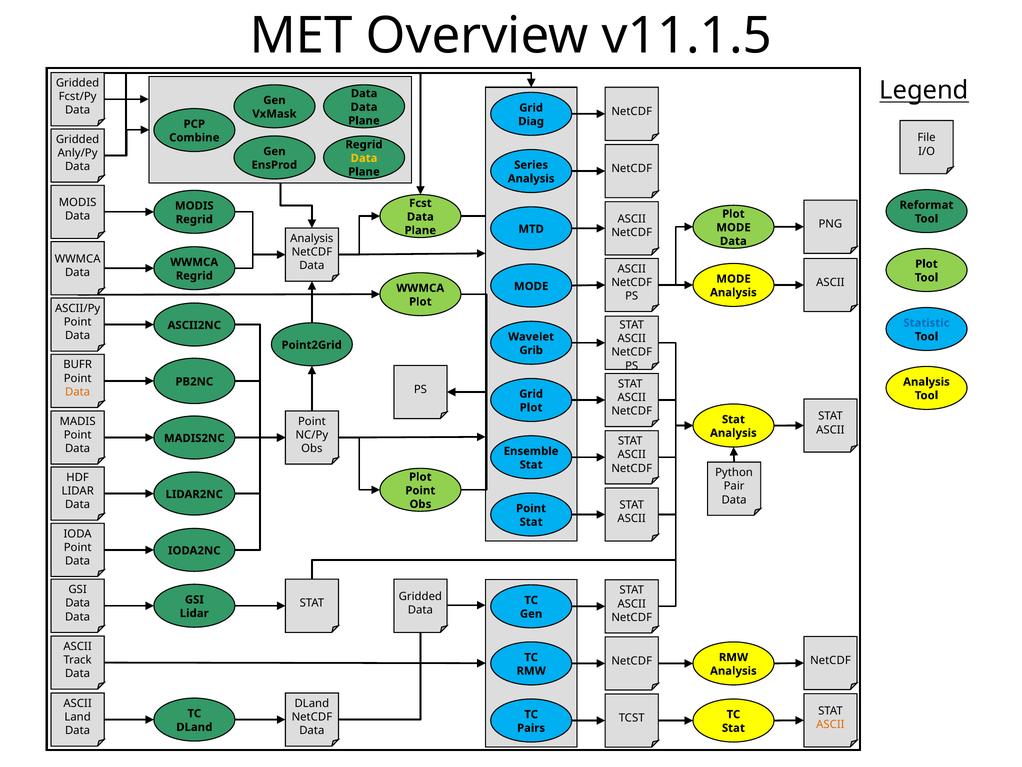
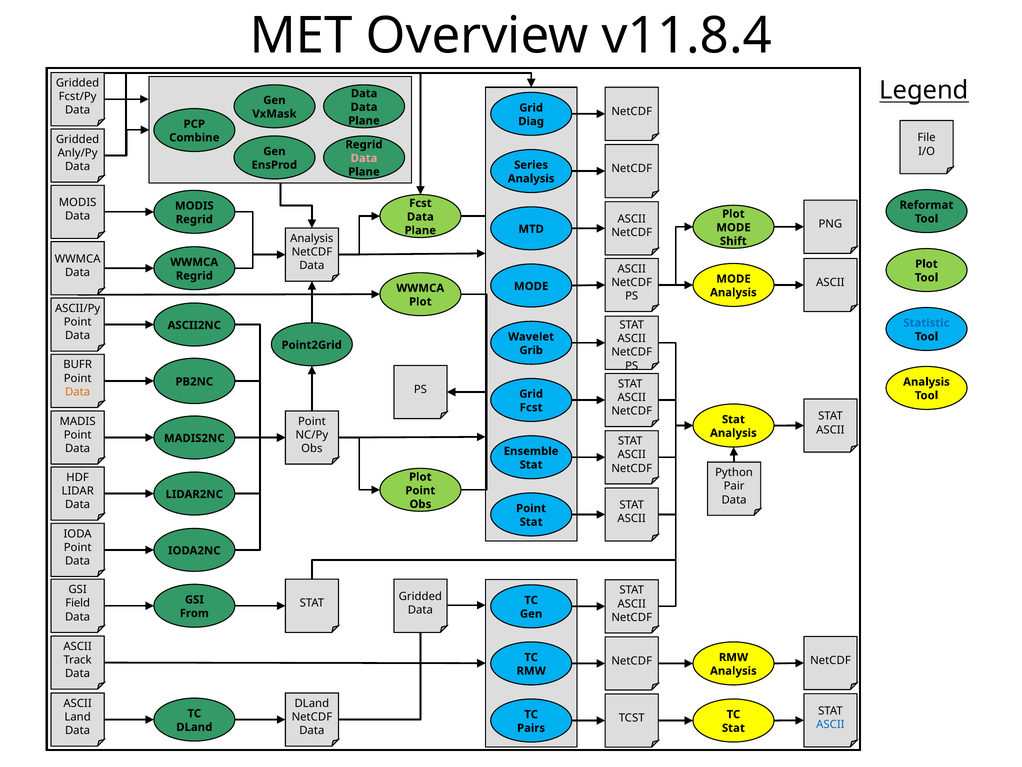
v11.1.5: v11.1.5 -> v11.8.4
Data at (364, 158) colour: yellow -> pink
Data at (733, 241): Data -> Shift
Plot at (531, 407): Plot -> Fcst
Data at (78, 603): Data -> Field
Lidar at (194, 613): Lidar -> From
ASCII at (830, 724) colour: orange -> blue
